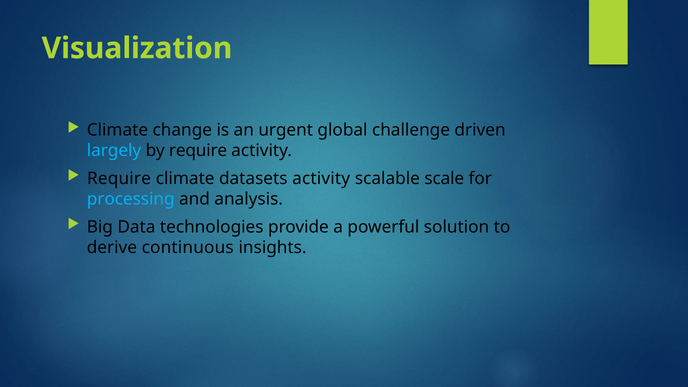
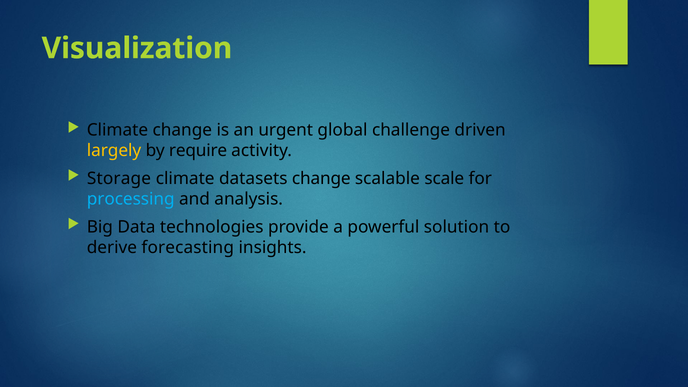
largely colour: light blue -> yellow
Require at (119, 178): Require -> Storage
datasets activity: activity -> change
continuous: continuous -> forecasting
